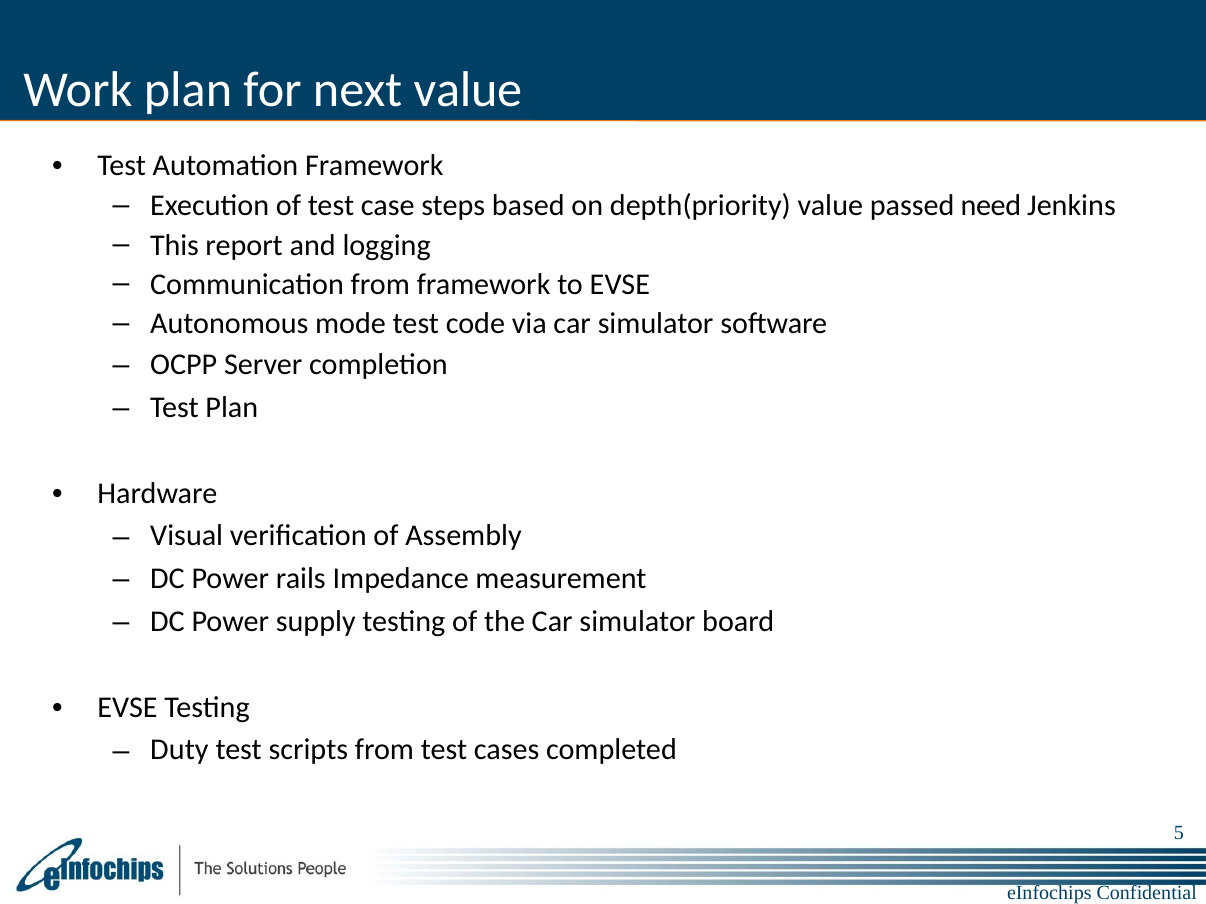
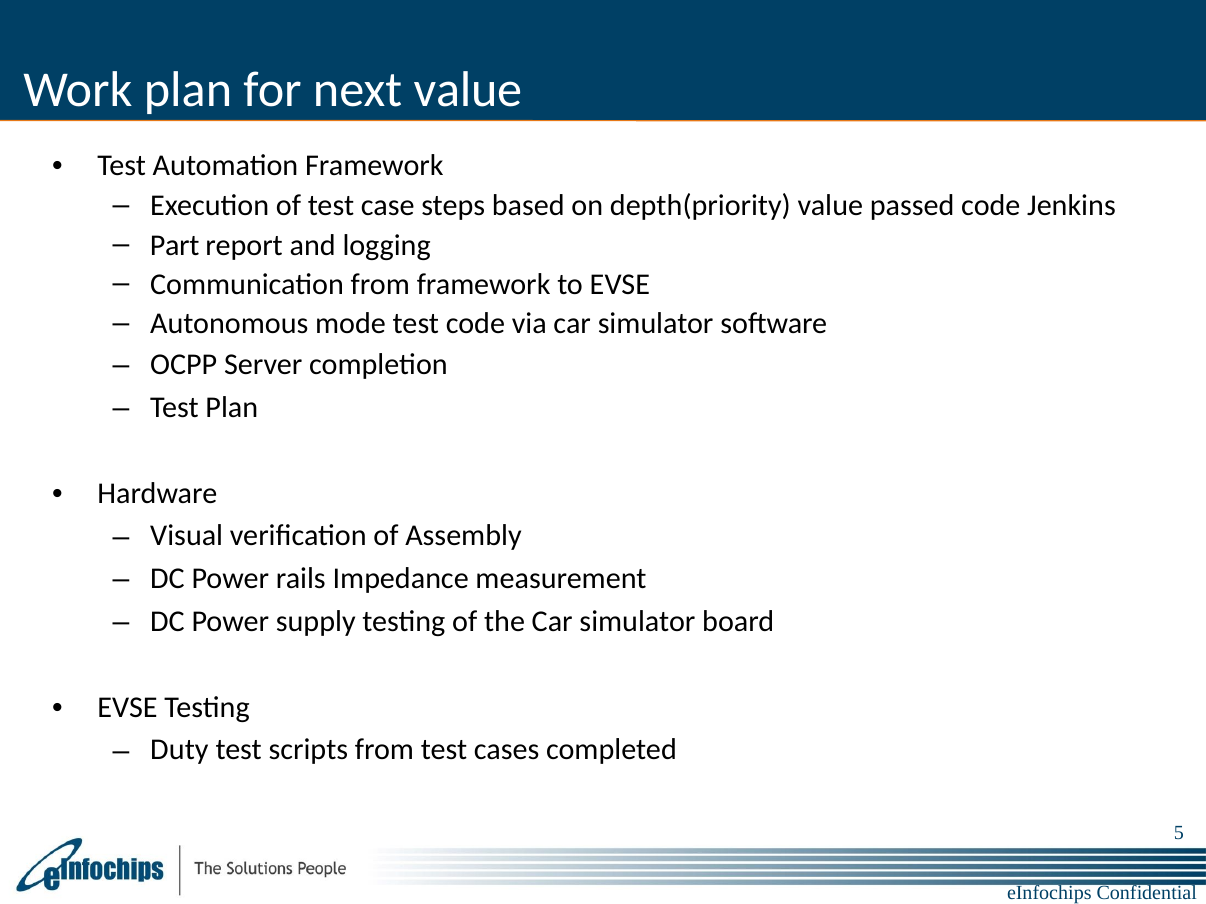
passed need: need -> code
This: This -> Part
